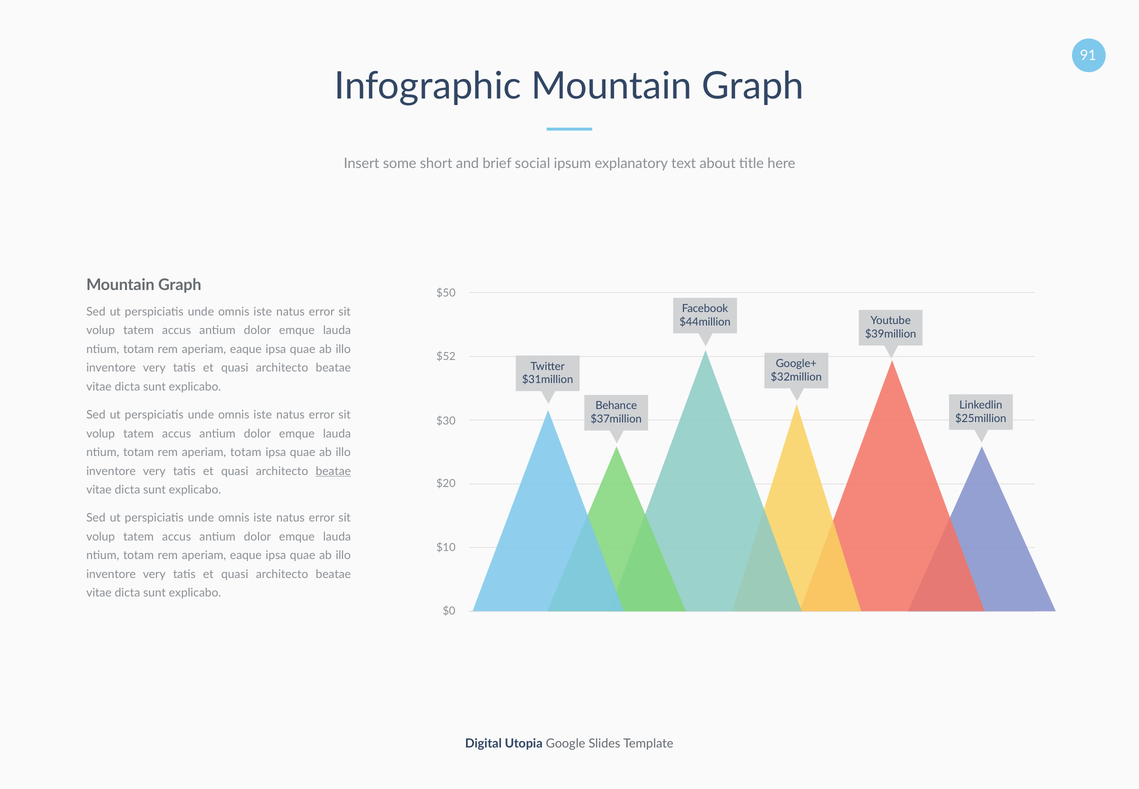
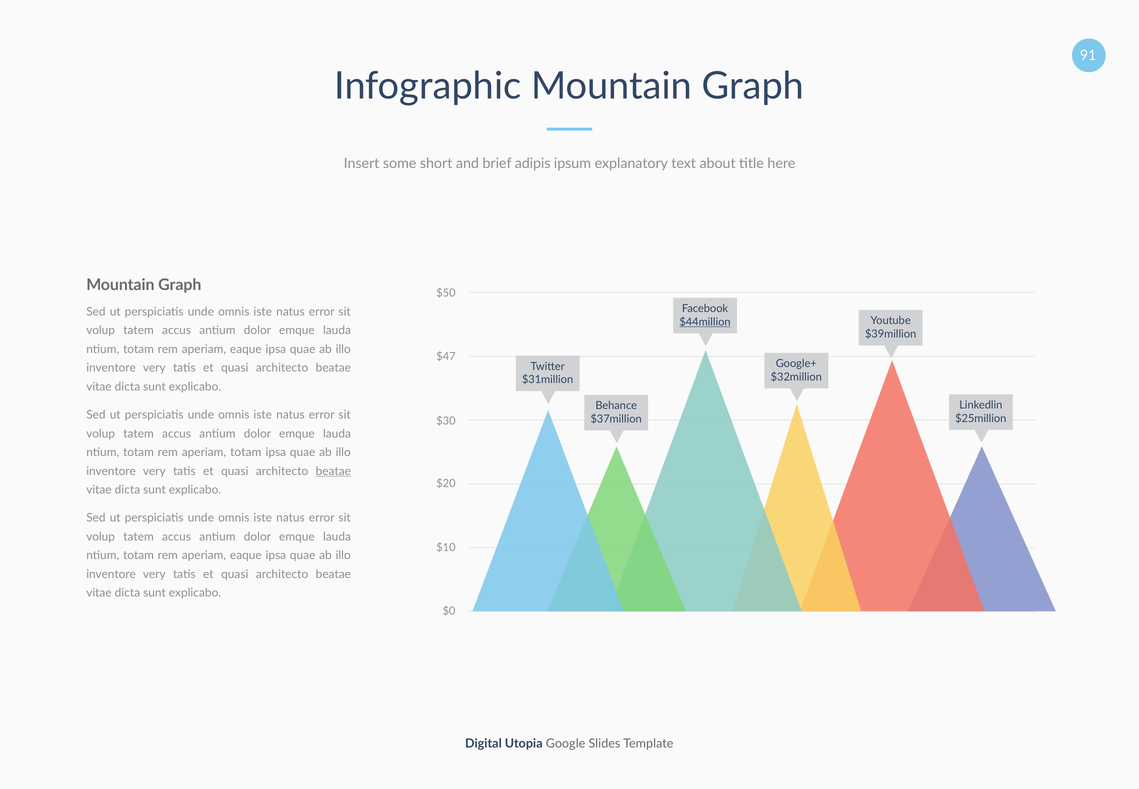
social: social -> adipis
$44million underline: none -> present
$52: $52 -> $47
